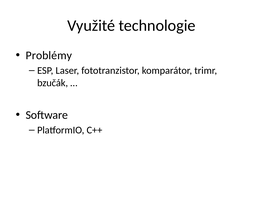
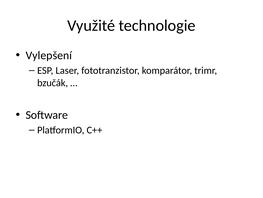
Problémy: Problémy -> Vylepšení
